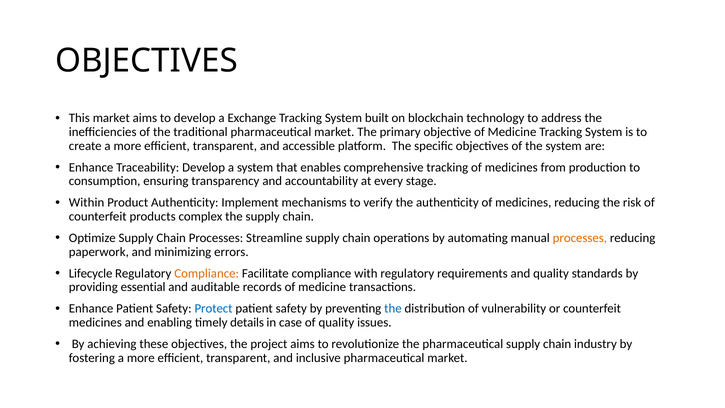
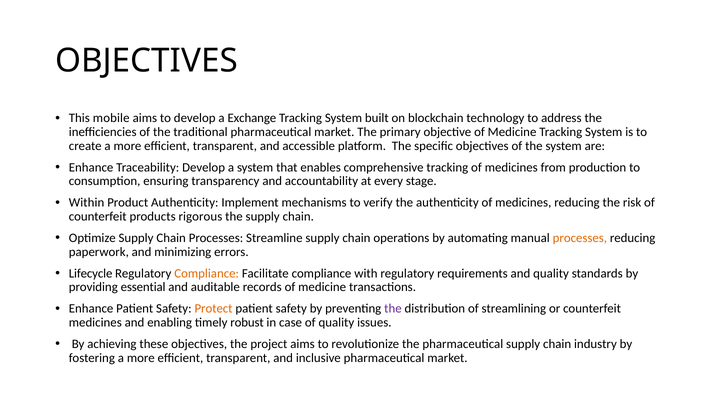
This market: market -> mobile
complex: complex -> rigorous
Protect colour: blue -> orange
the at (393, 308) colour: blue -> purple
vulnerability: vulnerability -> streamlining
details: details -> robust
